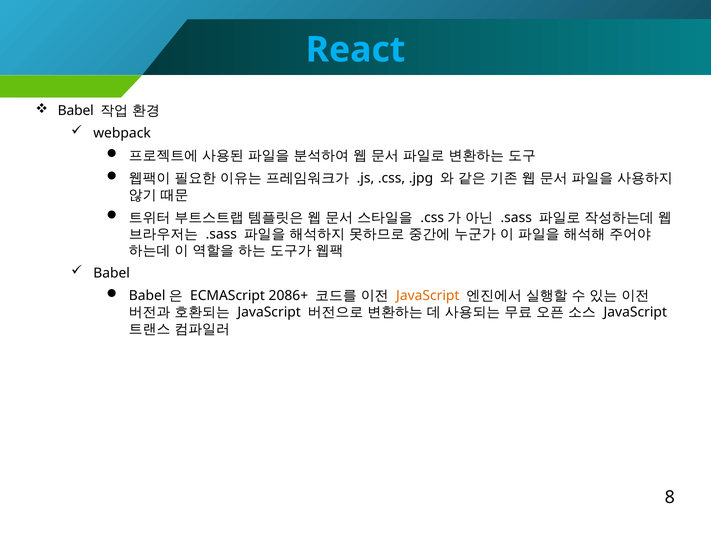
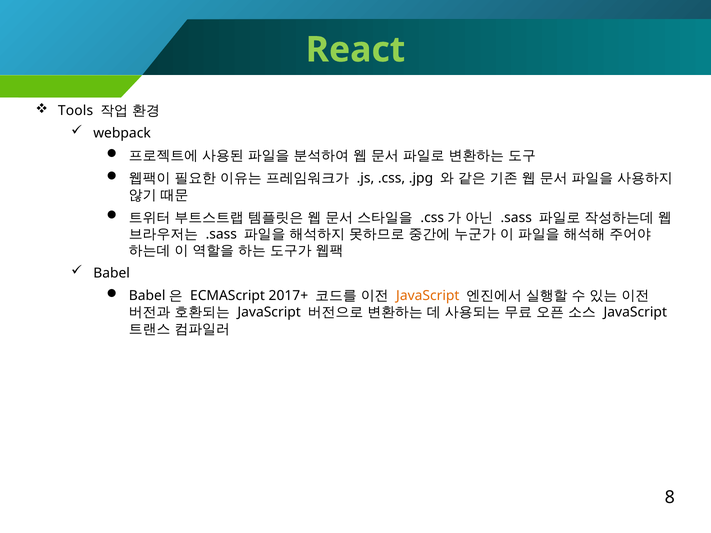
React colour: light blue -> light green
Babel at (76, 111): Babel -> Tools
2086+: 2086+ -> 2017+
